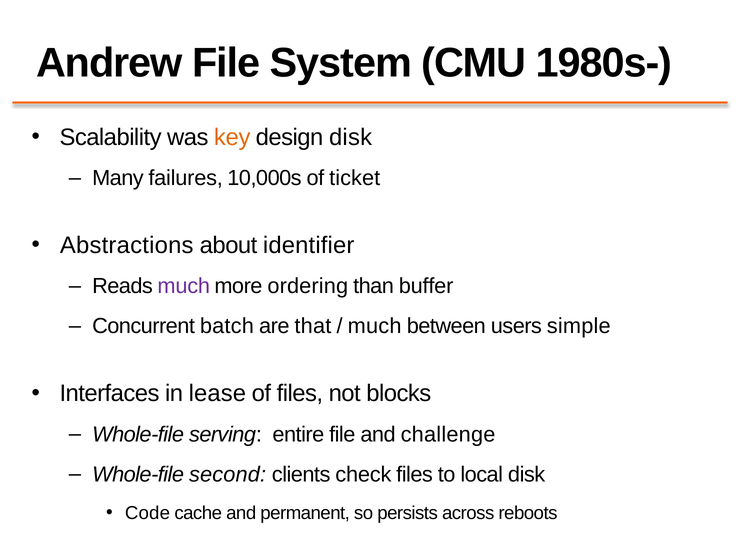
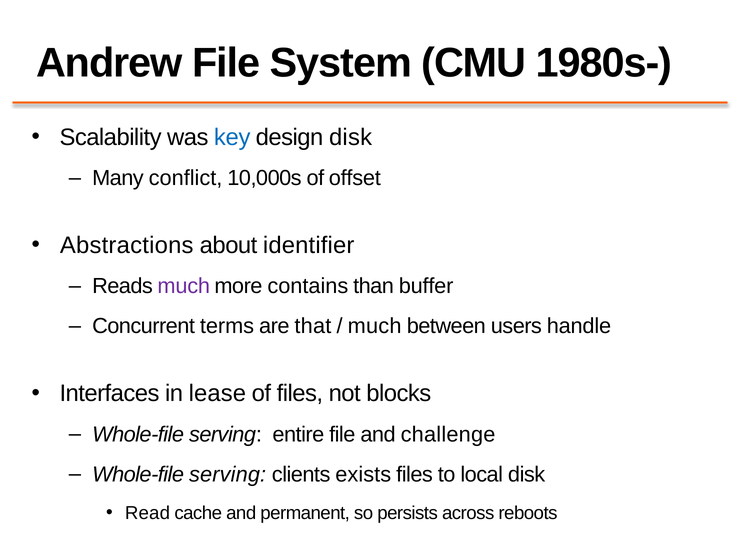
key colour: orange -> blue
failures: failures -> conflict
ticket: ticket -> offset
ordering: ordering -> contains
batch: batch -> terms
simple: simple -> handle
second at (228, 474): second -> serving
check: check -> exists
Code: Code -> Read
